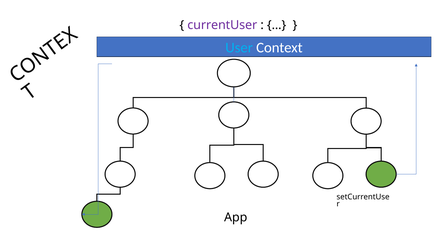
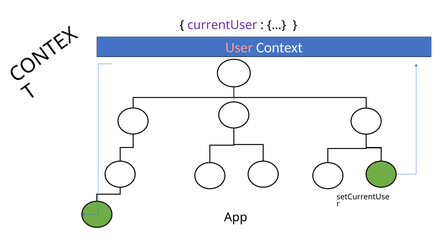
User colour: light blue -> pink
